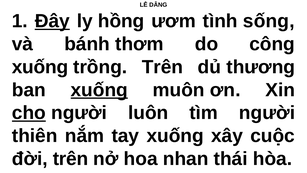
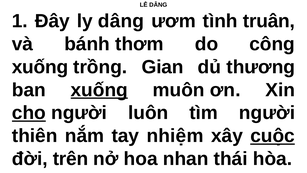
Đây underline: present -> none
ly hồng: hồng -> dâng
sống: sống -> truân
trồng Trên: Trên -> Gian
tay xuống: xuống -> nhiệm
cuộc underline: none -> present
